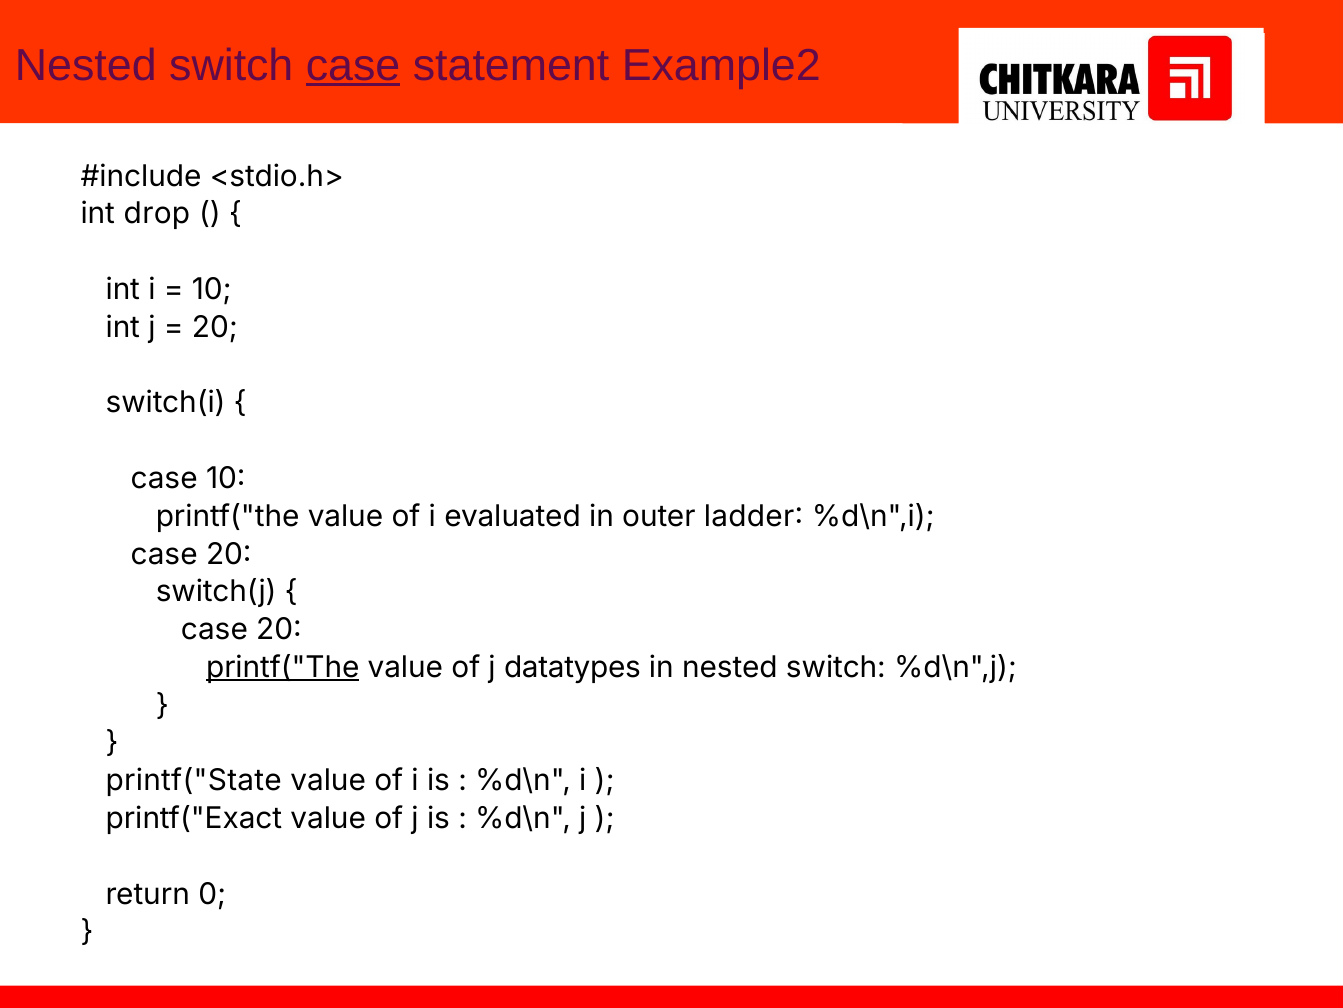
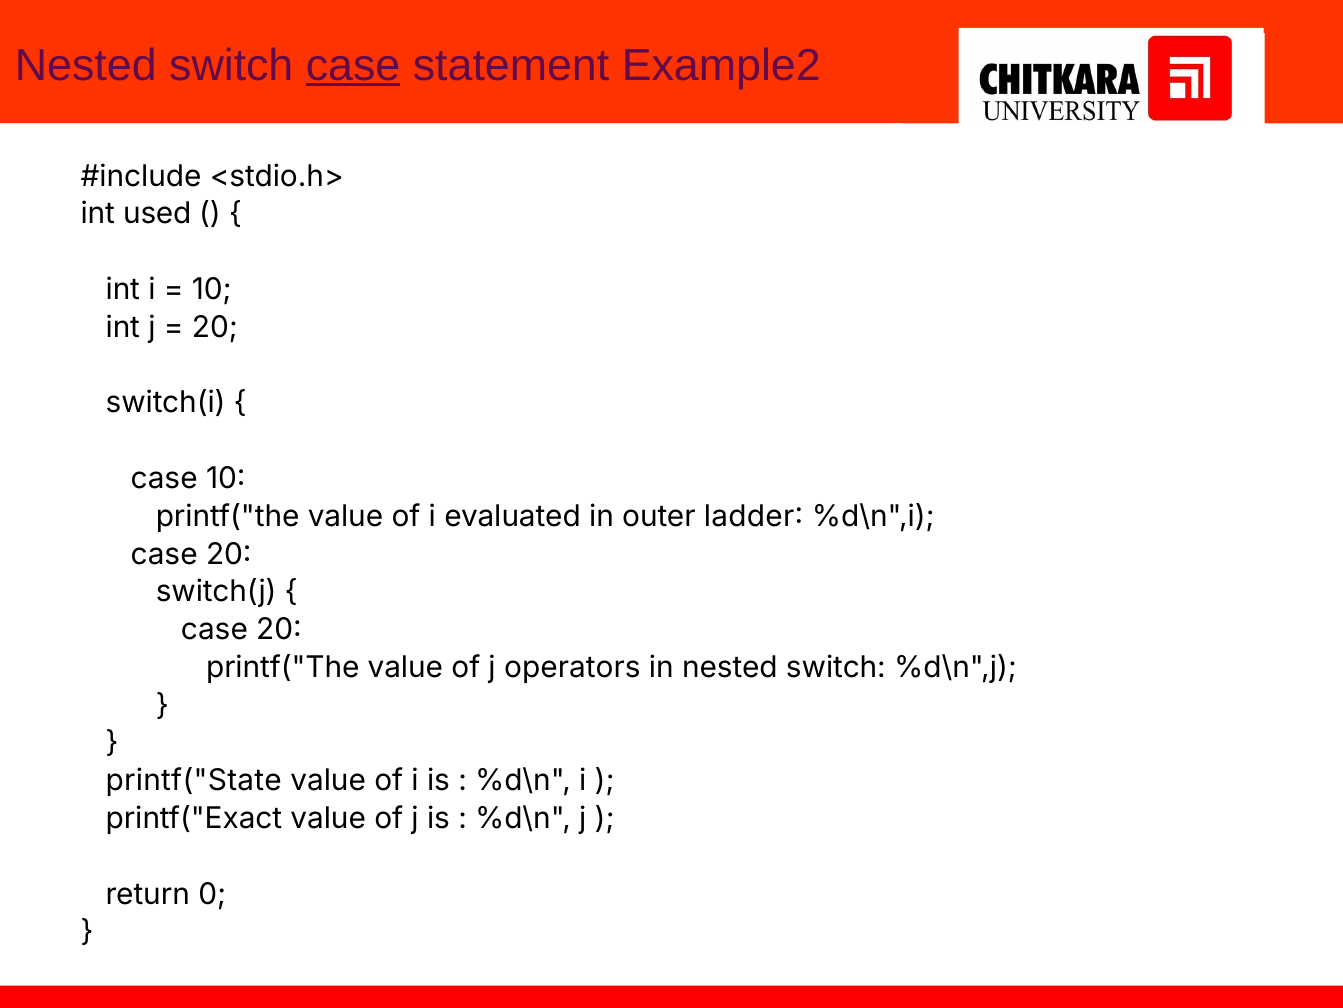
drop: drop -> used
printf("The at (283, 667) underline: present -> none
datatypes: datatypes -> operators
